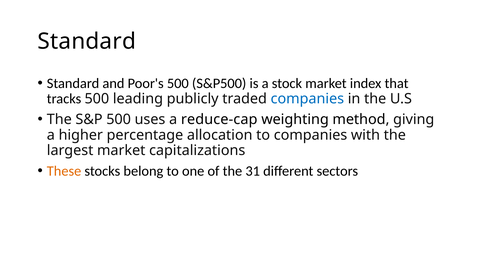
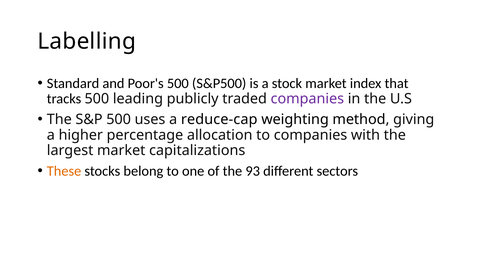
Standard at (87, 41): Standard -> Labelling
companies at (307, 99) colour: blue -> purple
31: 31 -> 93
